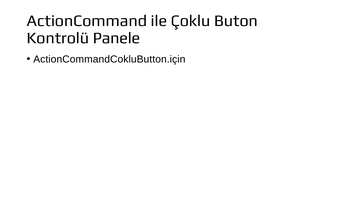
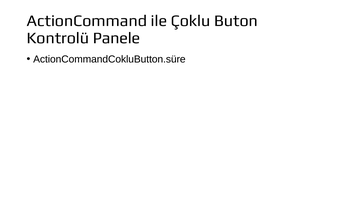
ActionCommandCokluButton.için: ActionCommandCokluButton.için -> ActionCommandCokluButton.süre
